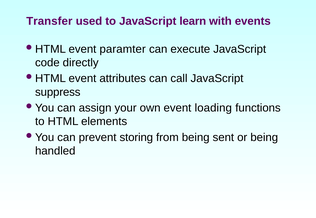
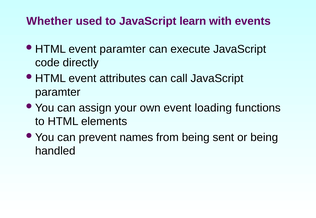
Transfer: Transfer -> Whether
suppress at (58, 92): suppress -> paramter
storing: storing -> names
